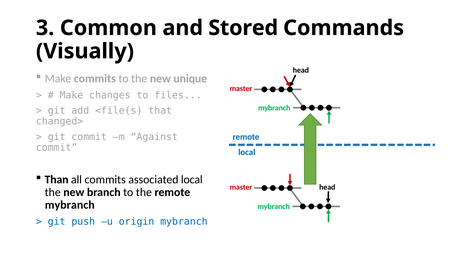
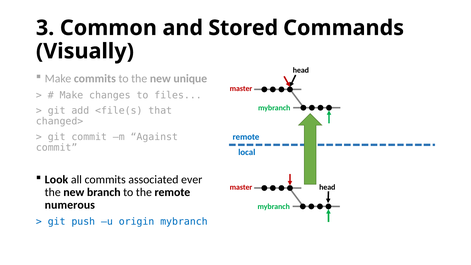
Than: Than -> Look
associated local: local -> ever
mybranch at (70, 205): mybranch -> numerous
